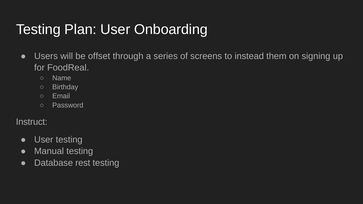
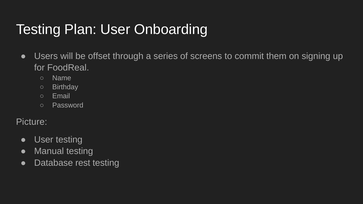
instead: instead -> commit
Instruct: Instruct -> Picture
